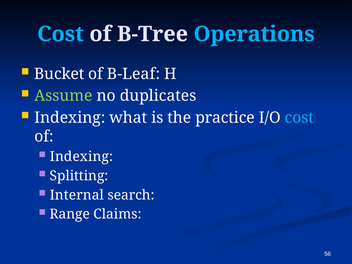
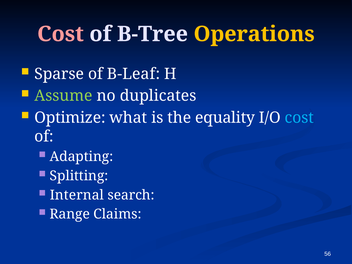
Cost at (60, 34) colour: light blue -> pink
Operations colour: light blue -> yellow
Bucket: Bucket -> Sparse
Indexing at (70, 118): Indexing -> Optimize
practice: practice -> equality
Indexing at (81, 157): Indexing -> Adapting
